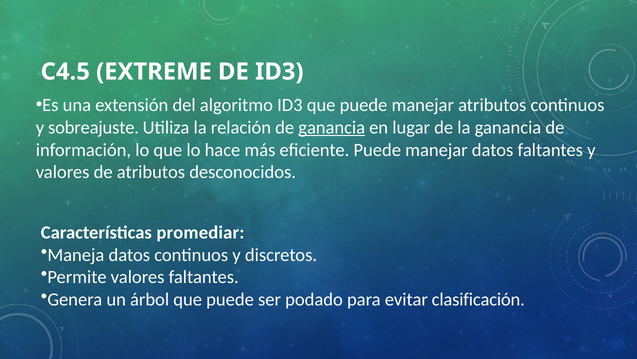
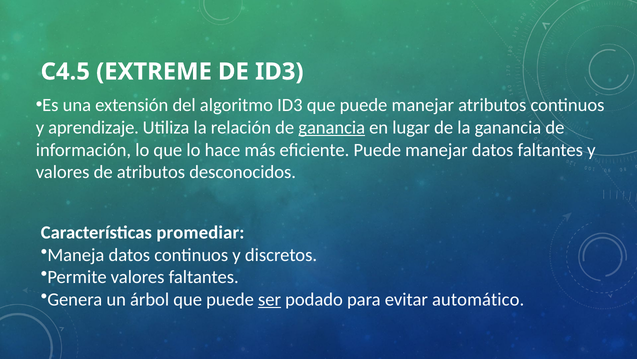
sobreajuste: sobreajuste -> aprendizaje
ser underline: none -> present
clasificación: clasificación -> automático
